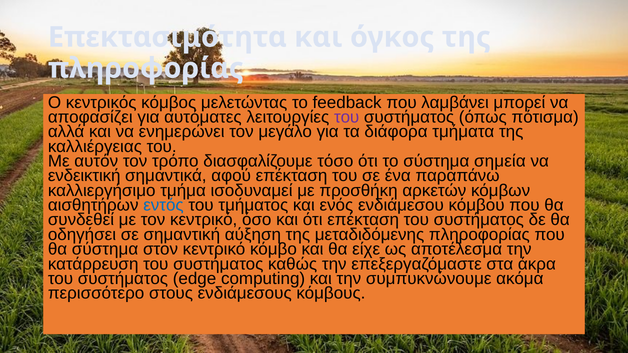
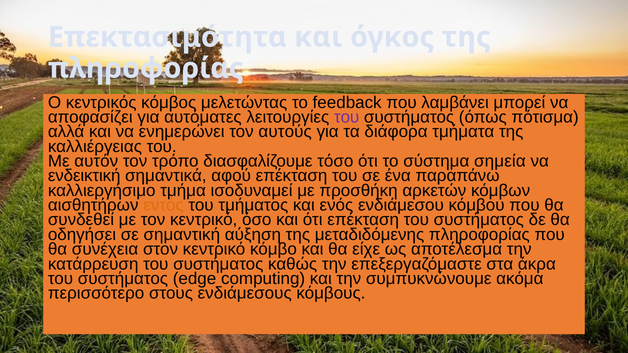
μεγάλο: μεγάλο -> αυτούς
εντός colour: blue -> orange
θα σύστημα: σύστημα -> συνέχεια
